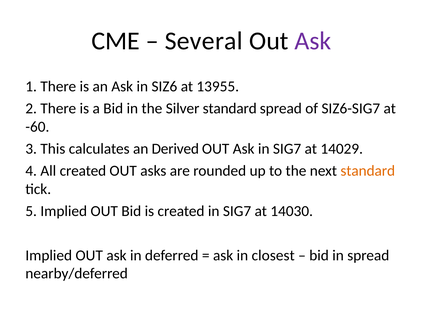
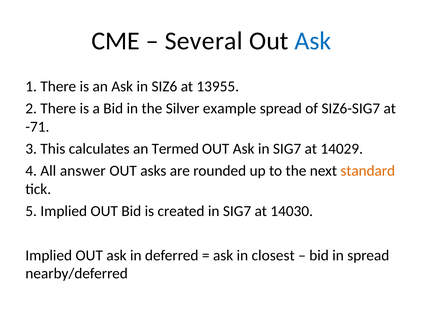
Ask at (313, 41) colour: purple -> blue
Silver standard: standard -> example
-60: -60 -> -71
Derived: Derived -> Termed
All created: created -> answer
